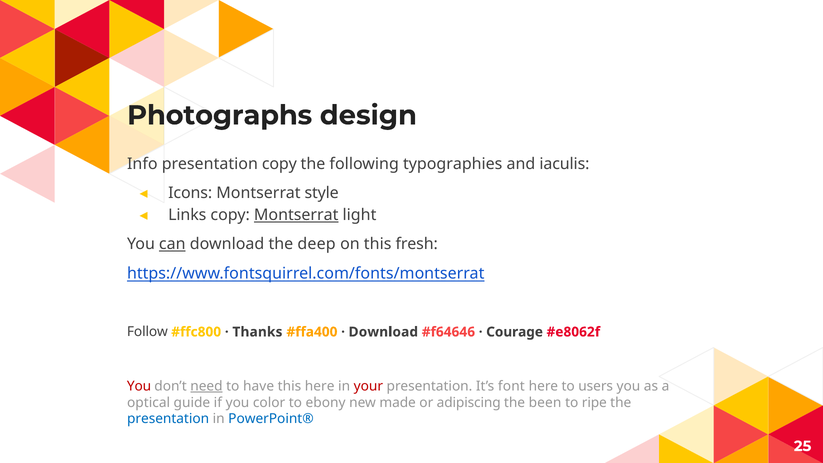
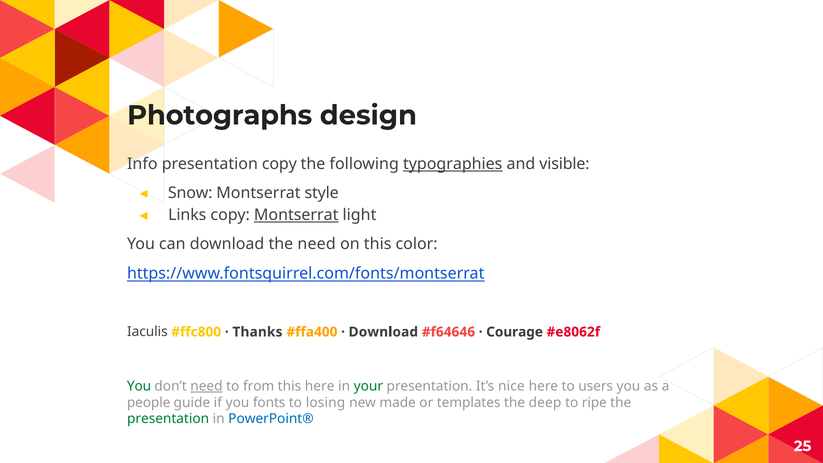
typographies underline: none -> present
iaculis: iaculis -> visible
Icons: Icons -> Snow
can underline: present -> none
the deep: deep -> need
fresh: fresh -> color
Follow: Follow -> Iaculis
You at (139, 386) colour: red -> green
have: have -> from
your colour: red -> green
font: font -> nice
optical: optical -> people
color: color -> fonts
ebony: ebony -> losing
adipiscing: adipiscing -> templates
been: been -> deep
presentation at (168, 419) colour: blue -> green
